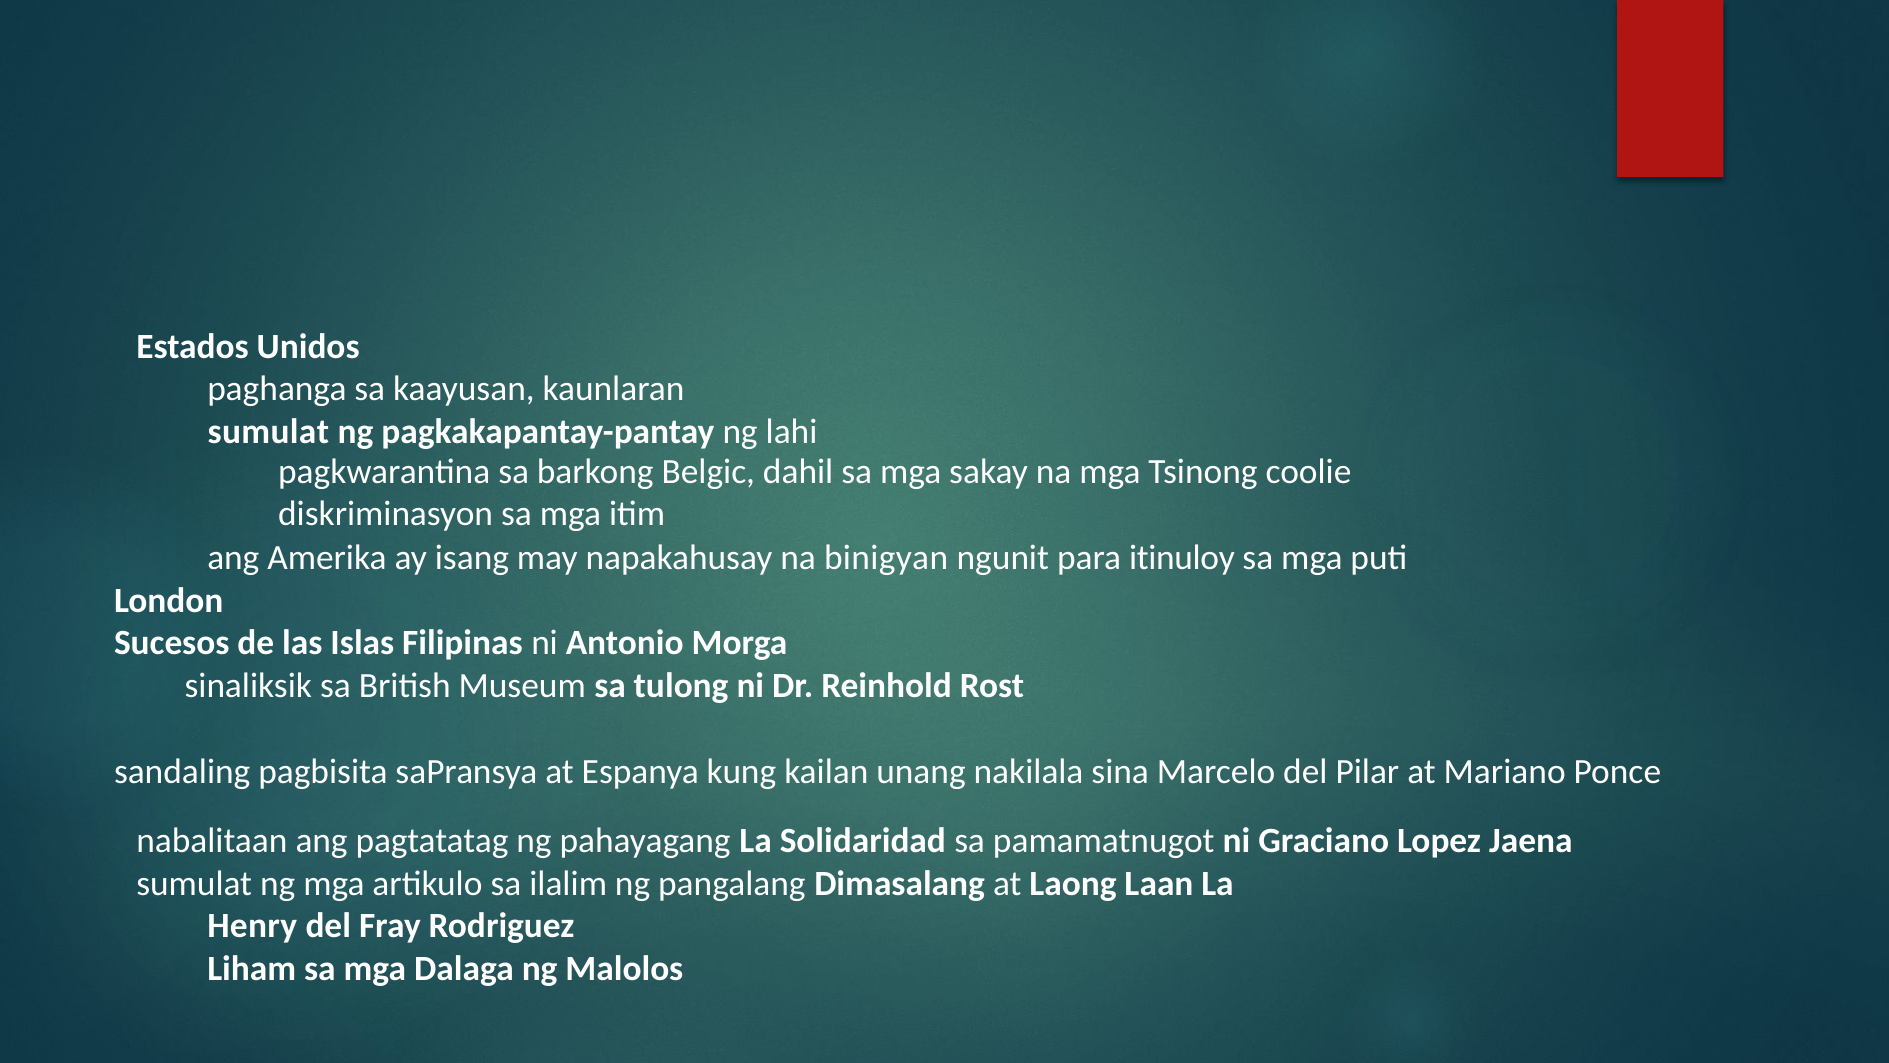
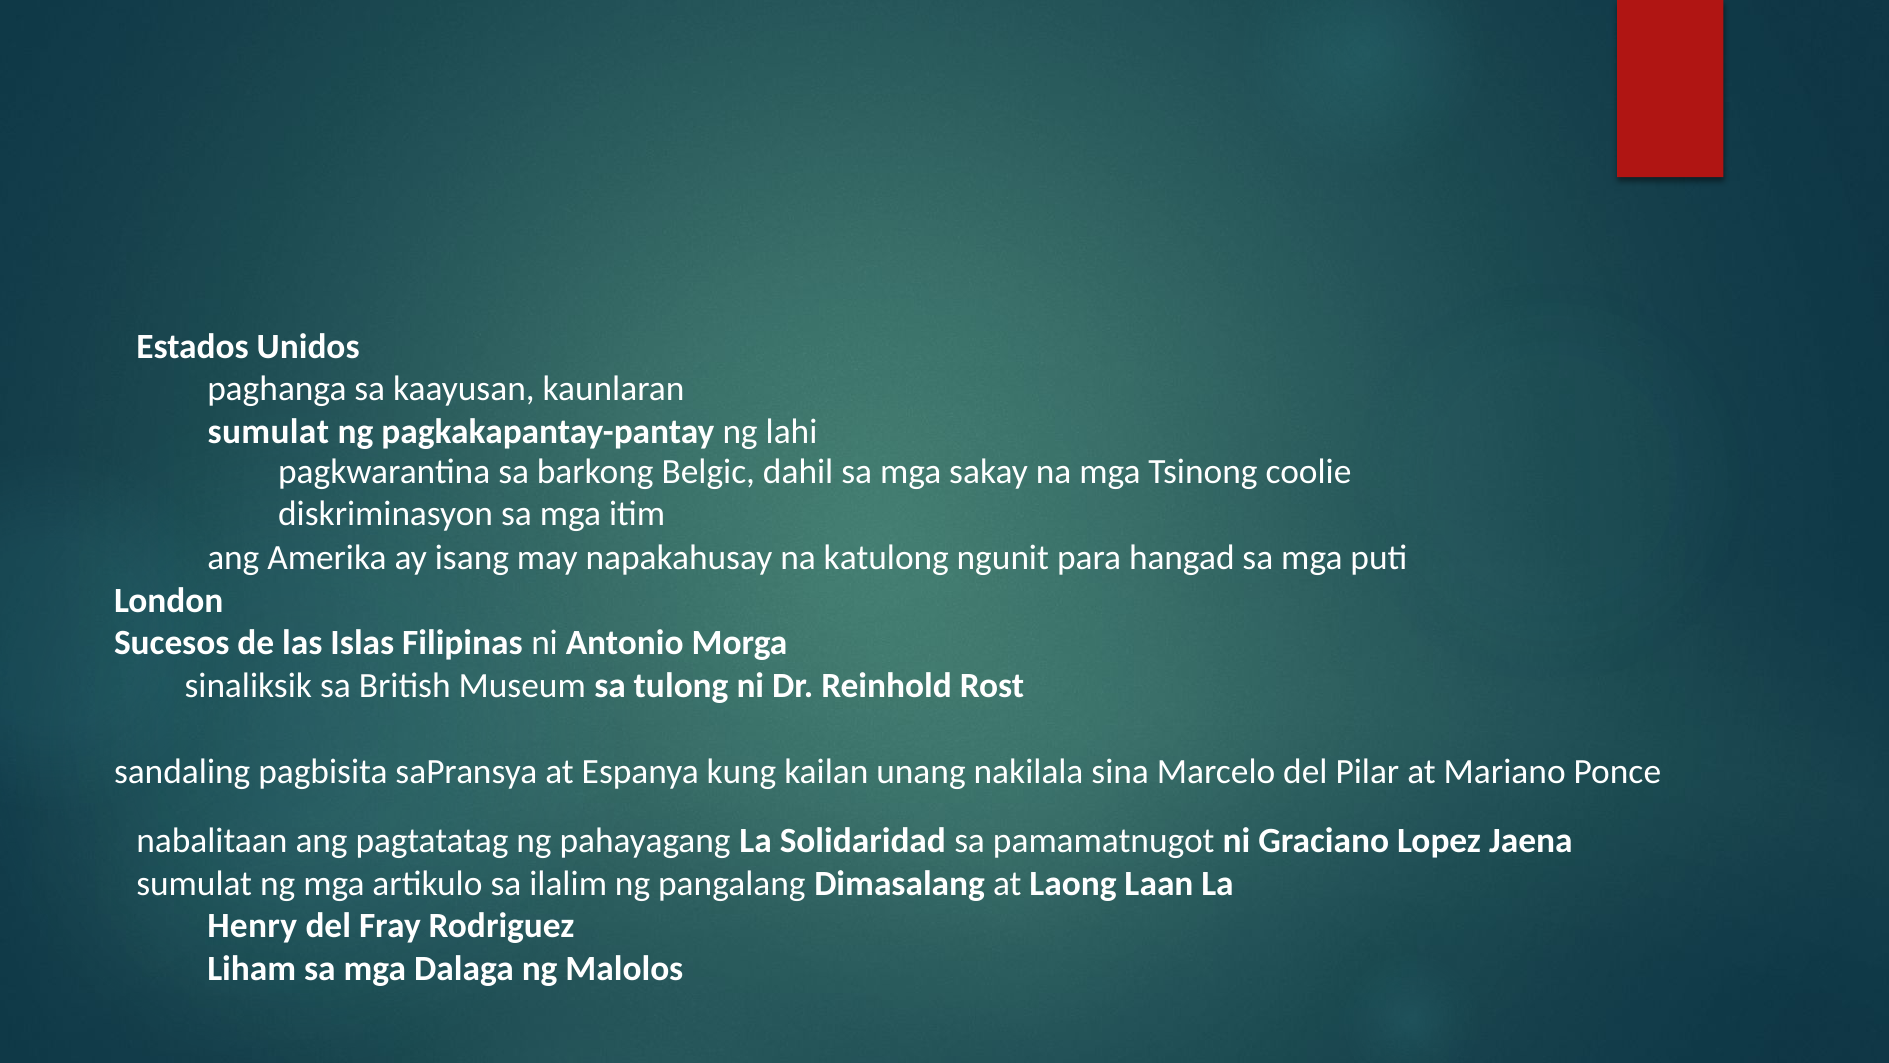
binigyan: binigyan -> katulong
itinuloy: itinuloy -> hangad
